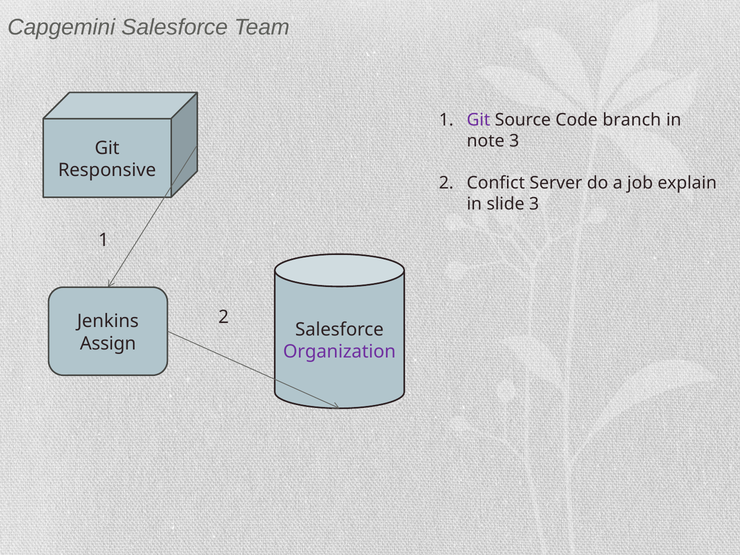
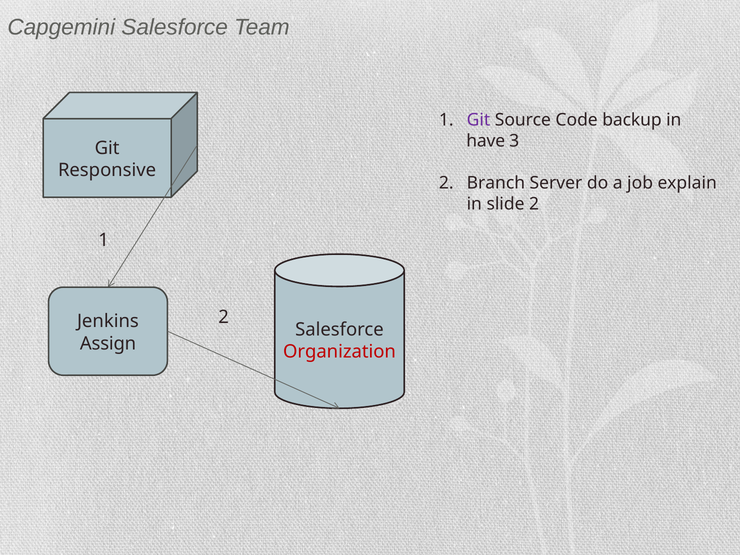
branch: branch -> backup
note: note -> have
Confict: Confict -> Branch
slide 3: 3 -> 2
Organization colour: purple -> red
